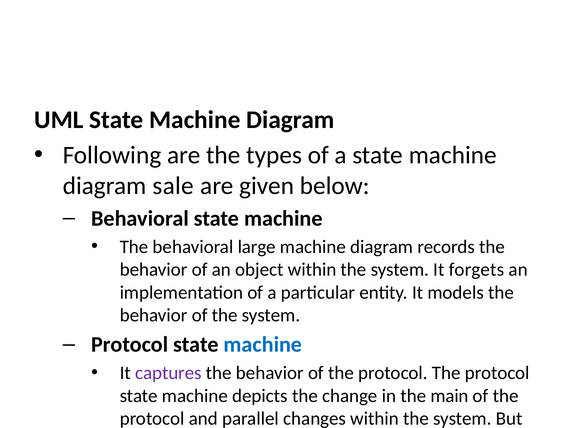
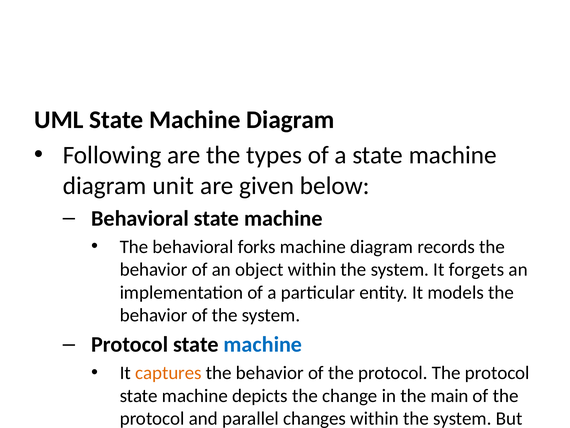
sale: sale -> unit
large: large -> forks
captures colour: purple -> orange
